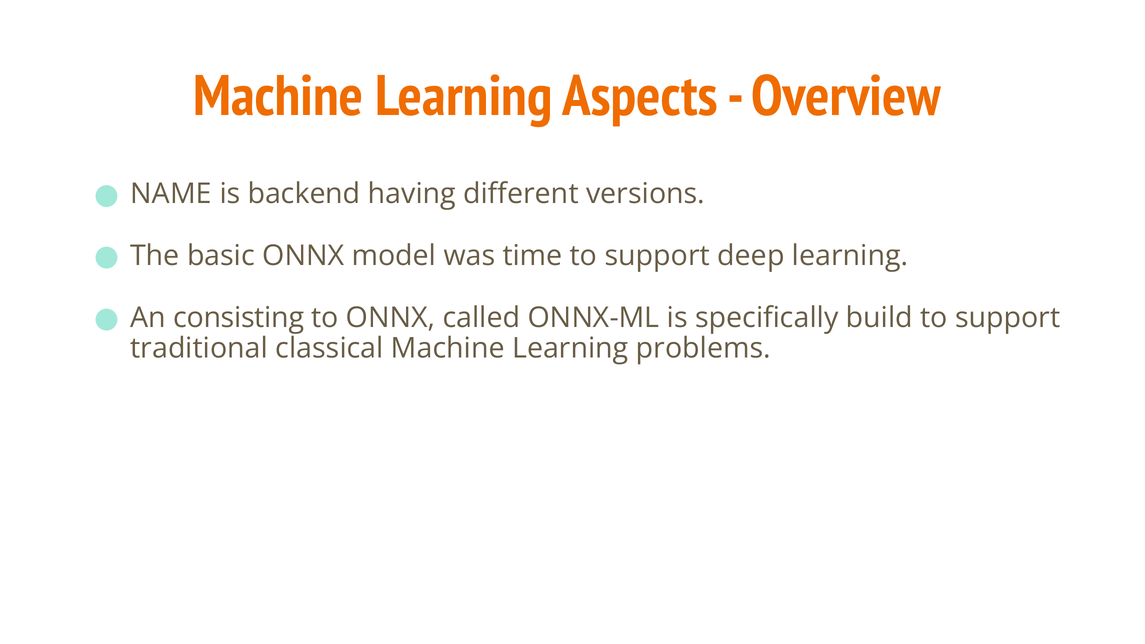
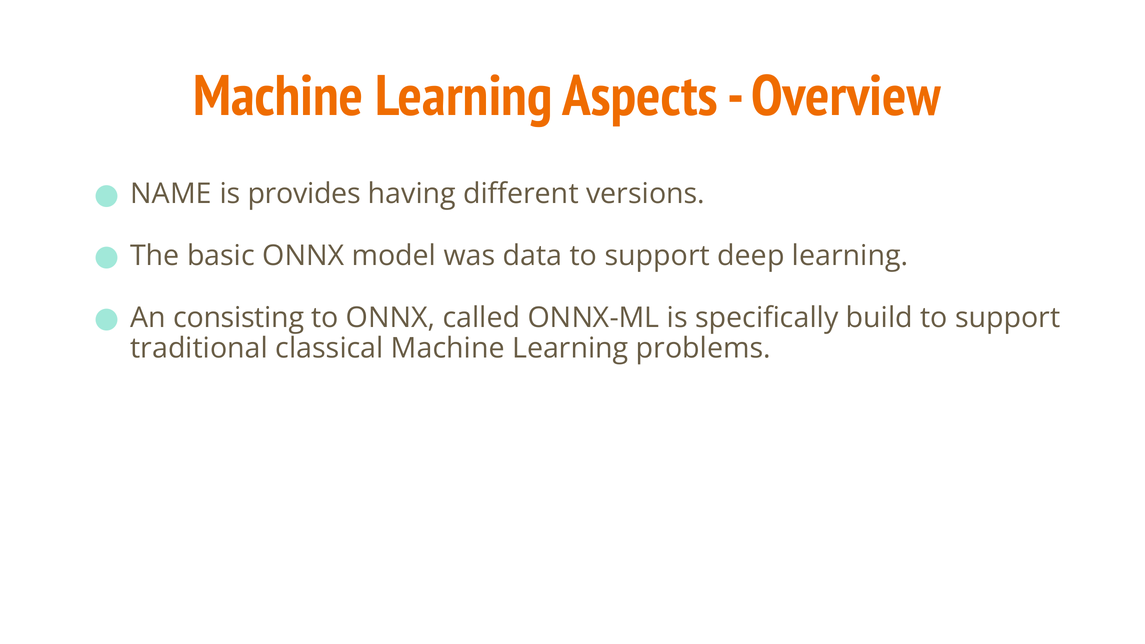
backend: backend -> provides
time: time -> data
